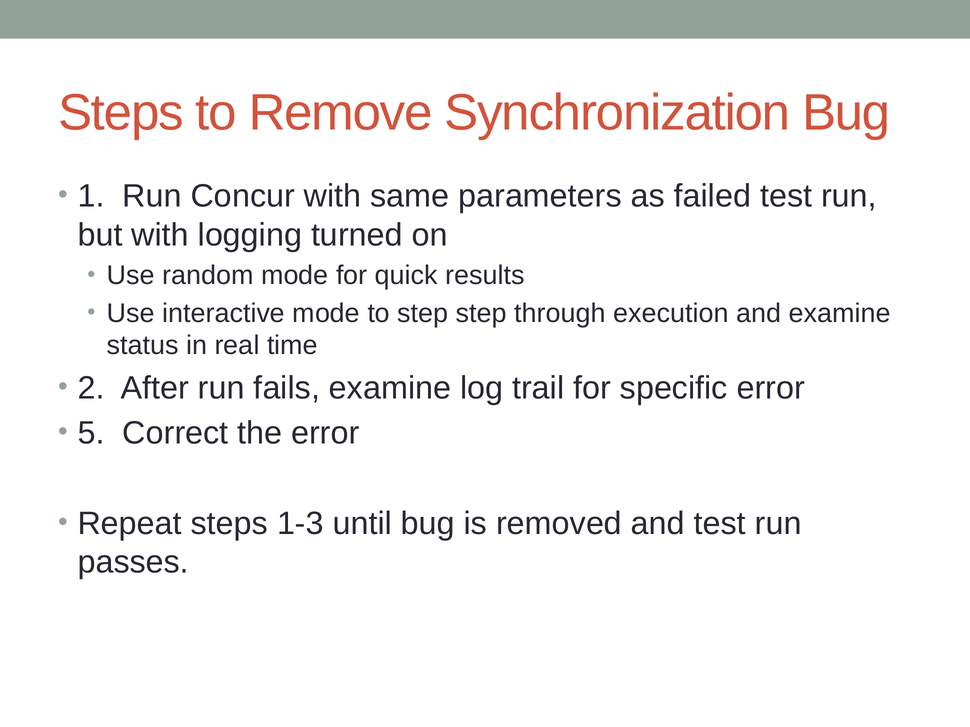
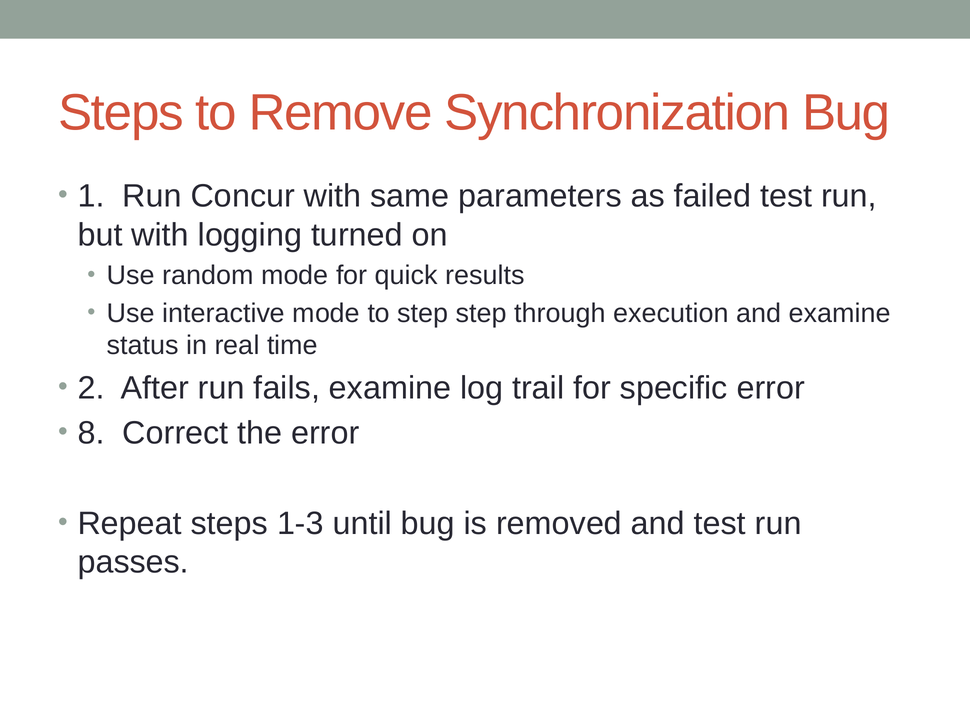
5: 5 -> 8
